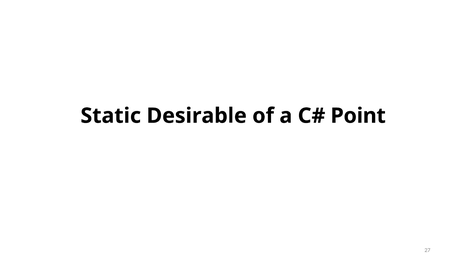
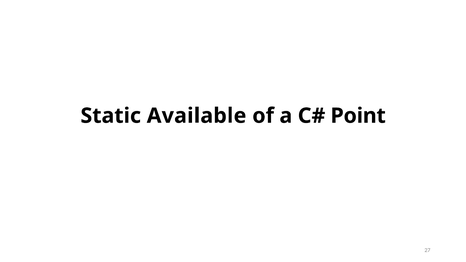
Desirable: Desirable -> Available
